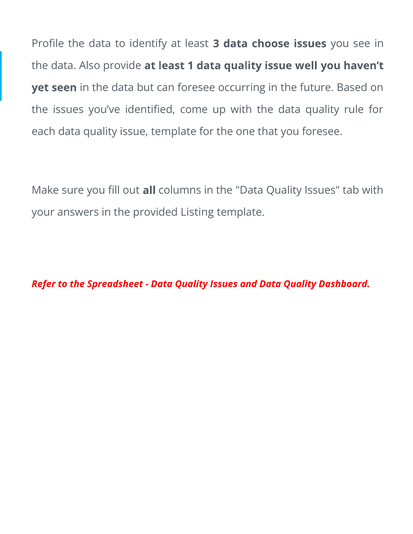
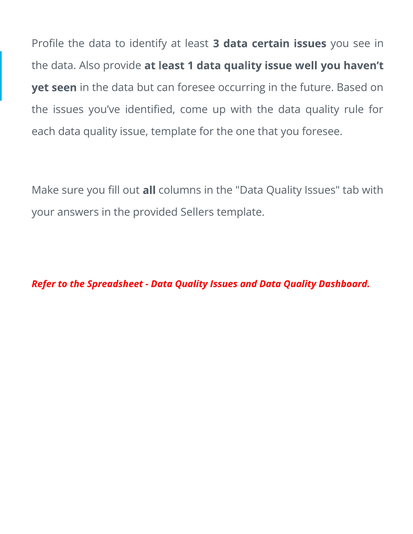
choose: choose -> certain
Listing: Listing -> Sellers
